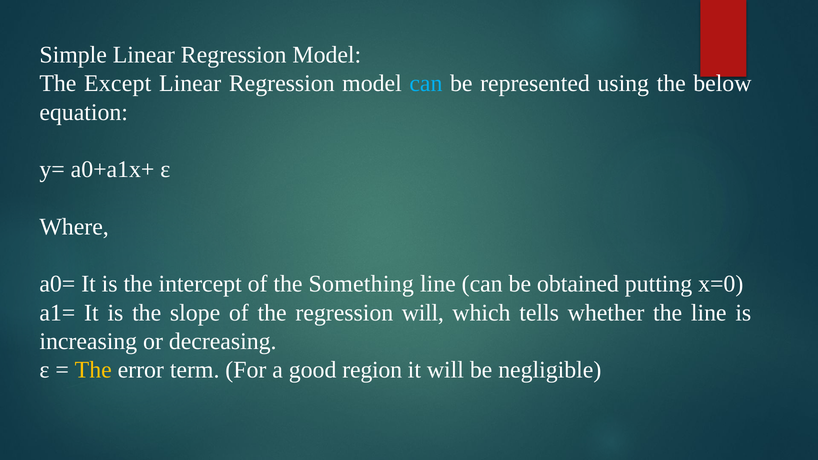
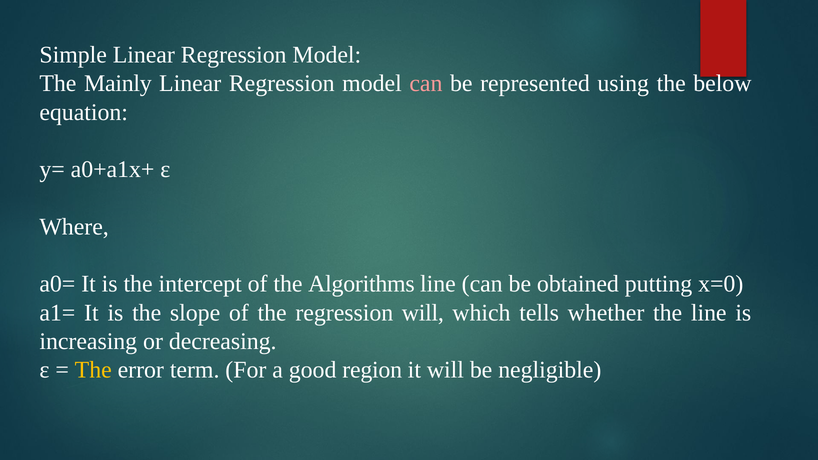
Except: Except -> Mainly
can at (426, 84) colour: light blue -> pink
Something: Something -> Algorithms
